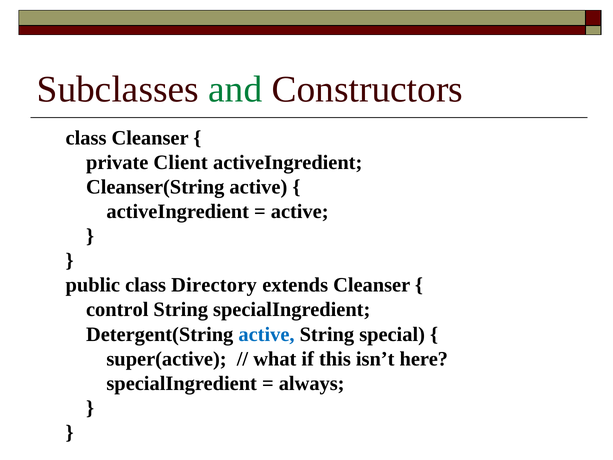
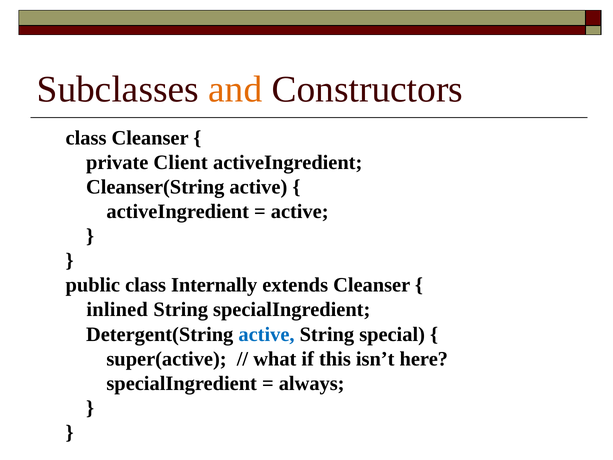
and colour: green -> orange
Directory: Directory -> Internally
control: control -> inlined
